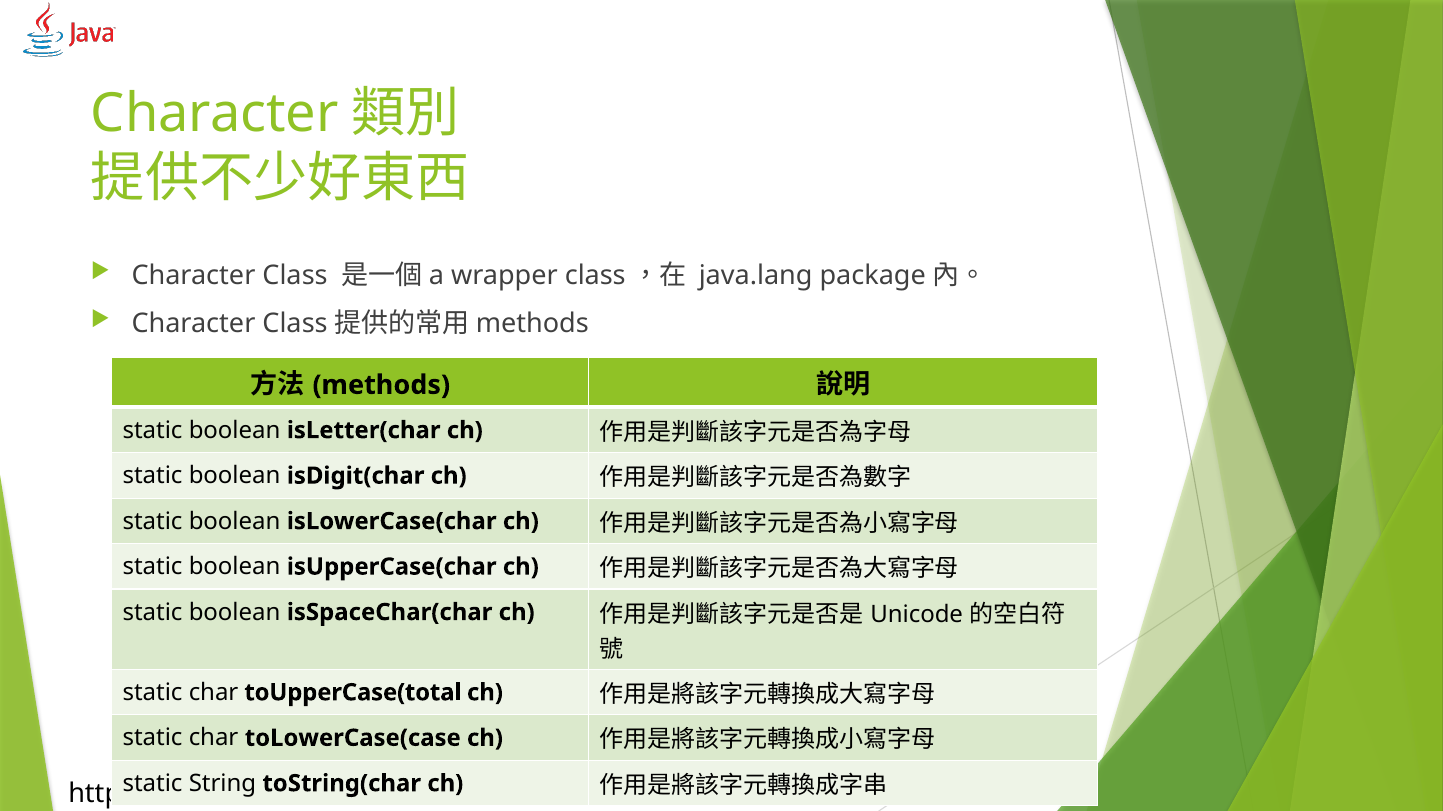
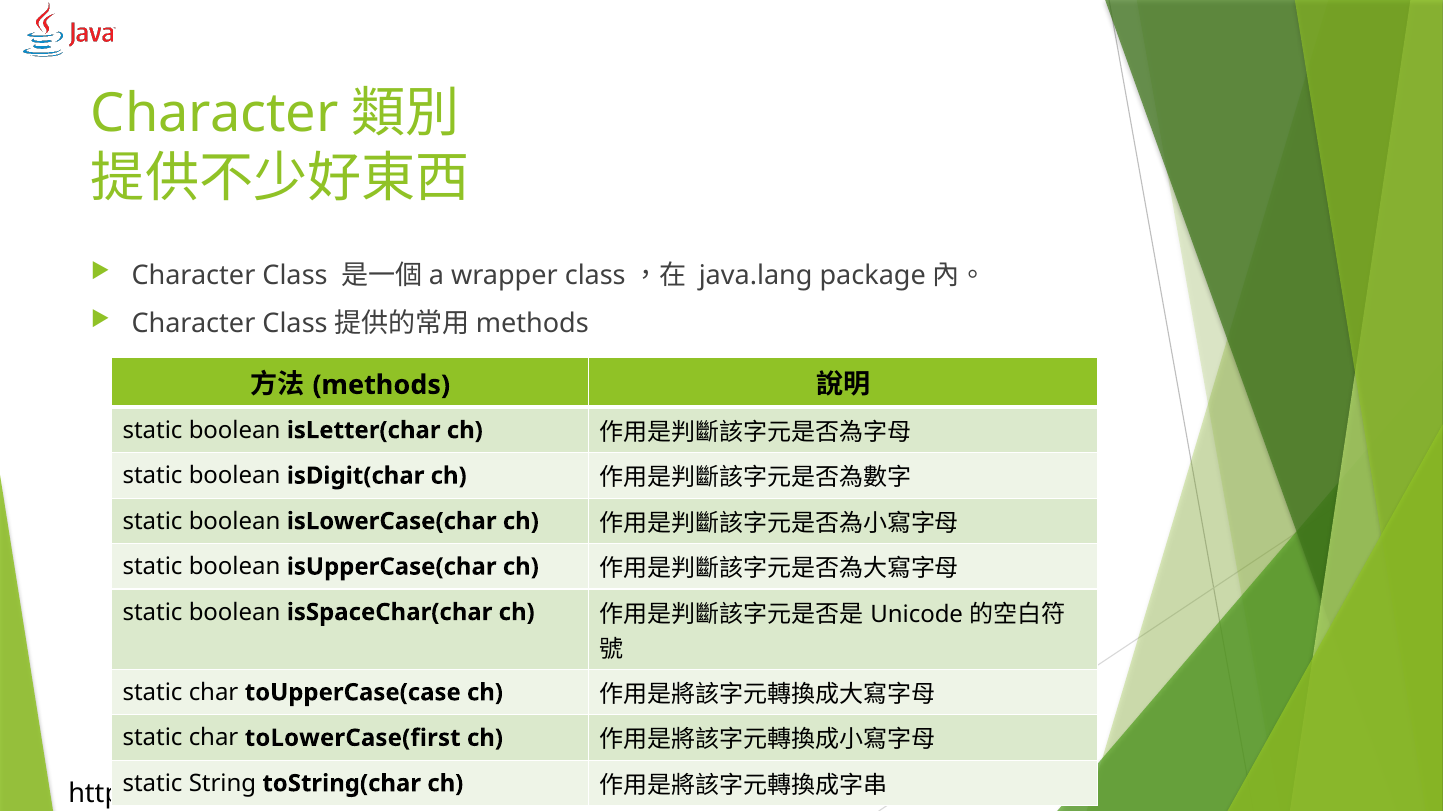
toUpperCase(total: toUpperCase(total -> toUpperCase(case
toLowerCase(case: toLowerCase(case -> toLowerCase(first
